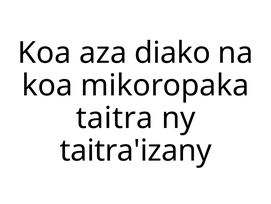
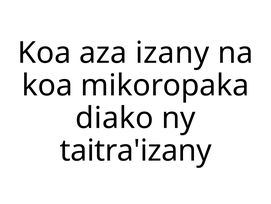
diako: diako -> izany
taitra: taitra -> diako
